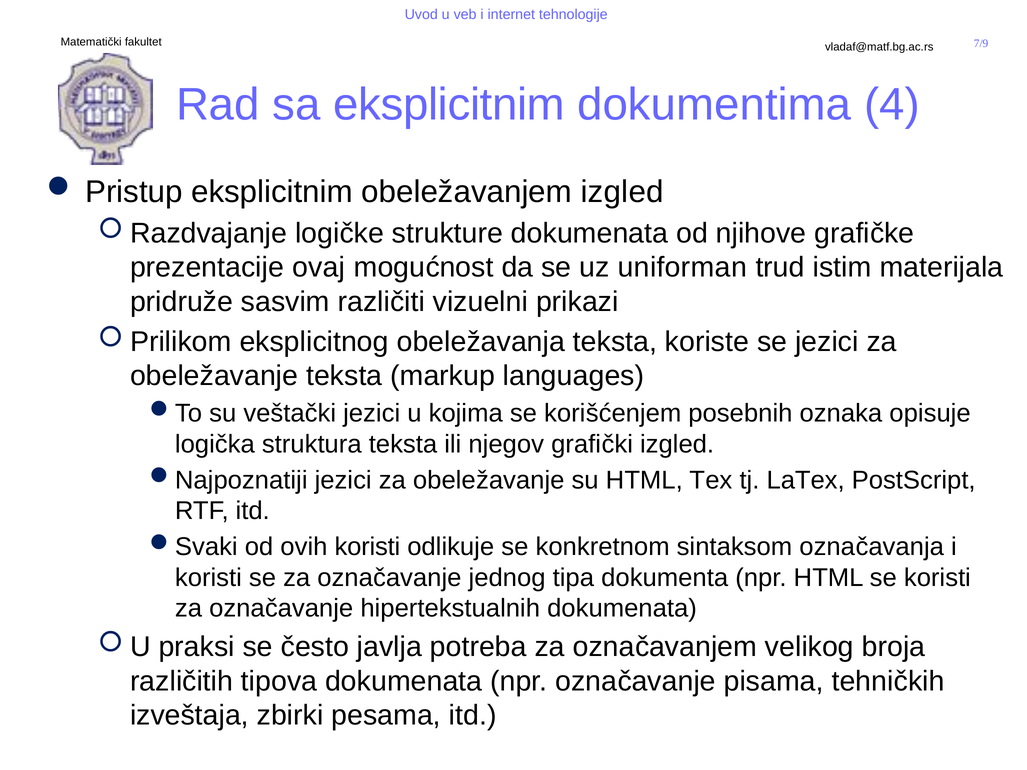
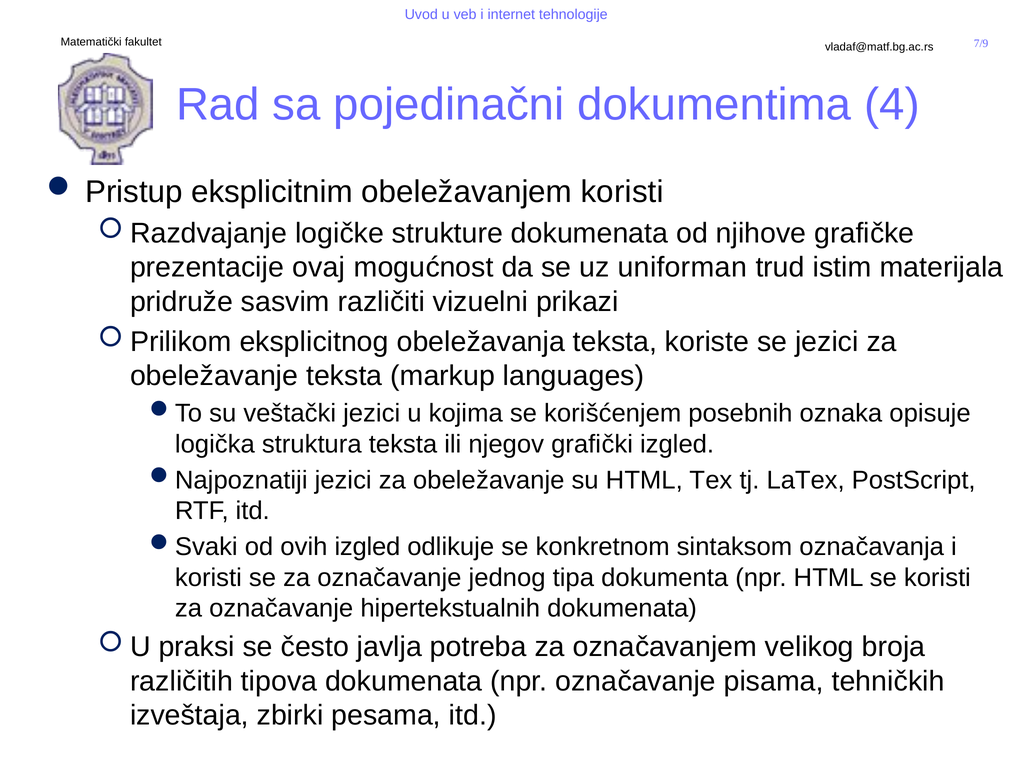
sa eksplicitnim: eksplicitnim -> pojedinačni
obeležavanjem izgled: izgled -> koristi
ovih koristi: koristi -> izgled
